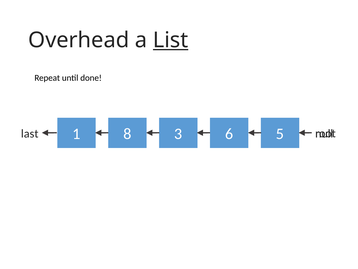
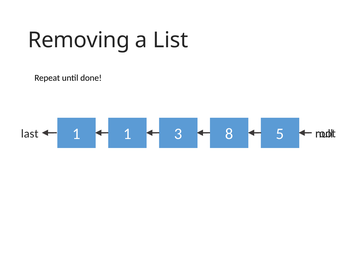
Overhead: Overhead -> Removing
List underline: present -> none
1 8: 8 -> 1
6: 6 -> 8
